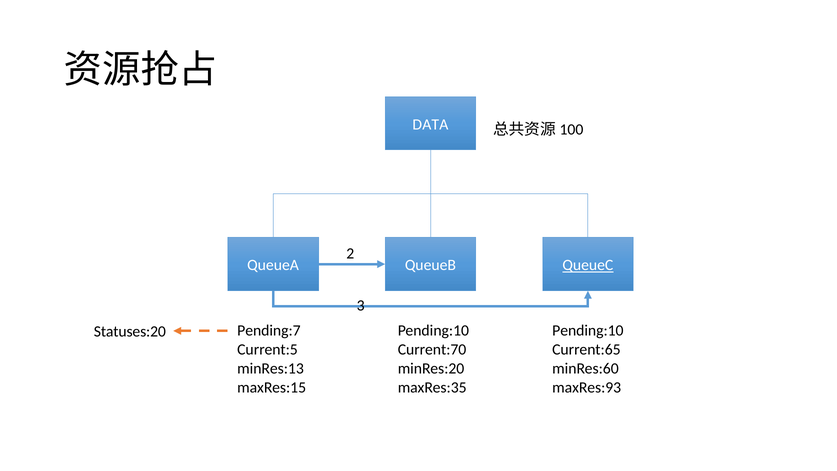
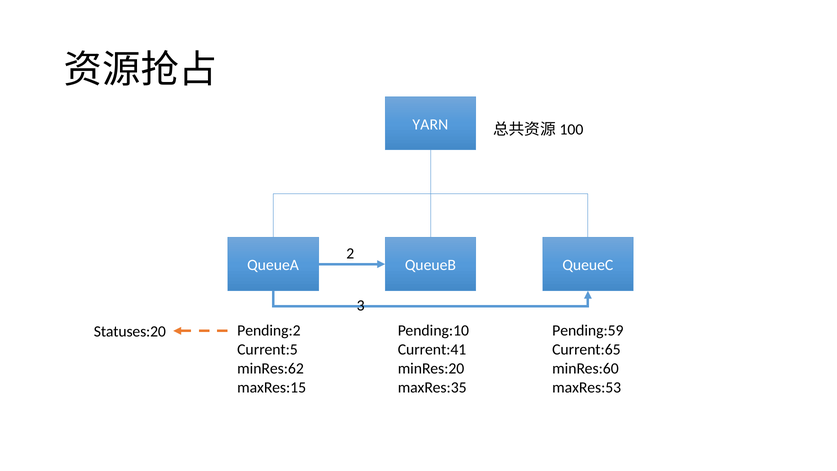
DATA: DATA -> YARN
QueueC underline: present -> none
Pending:7: Pending:7 -> Pending:2
Pending:10 at (588, 331): Pending:10 -> Pending:59
Current:70: Current:70 -> Current:41
minRes:13: minRes:13 -> minRes:62
maxRes:93: maxRes:93 -> maxRes:53
